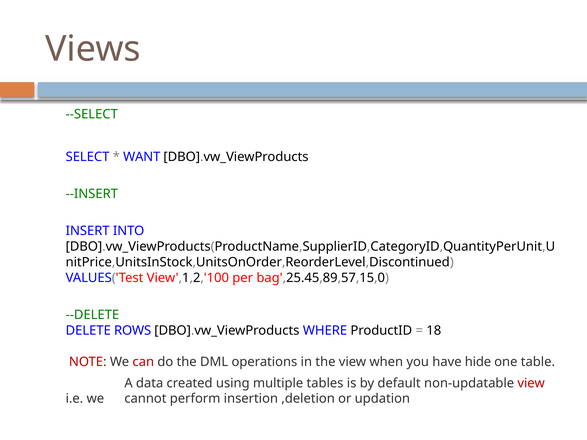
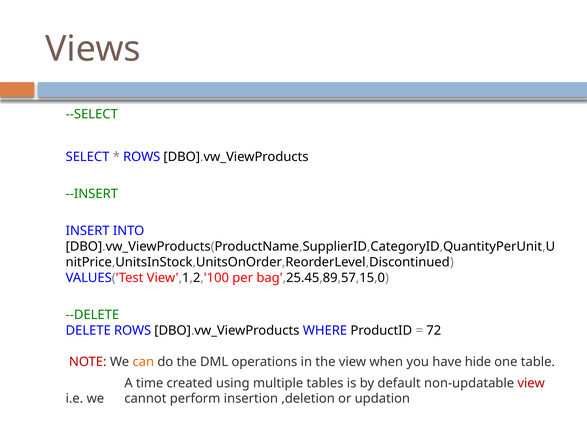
WANT at (142, 157): WANT -> ROWS
18: 18 -> 72
can colour: red -> orange
data: data -> time
